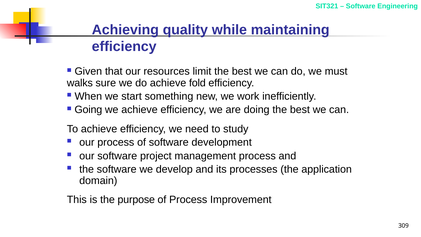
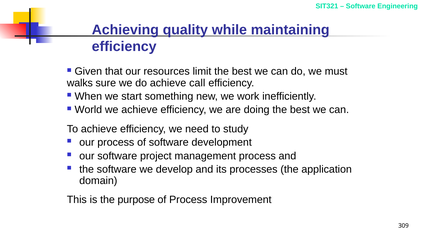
fold: fold -> call
Going: Going -> World
